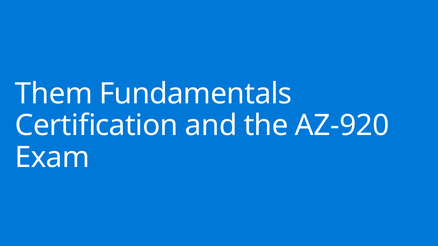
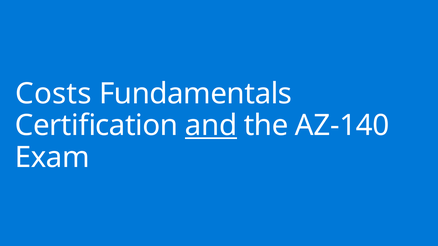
Them: Them -> Costs
and underline: none -> present
AZ-920: AZ-920 -> AZ-140
